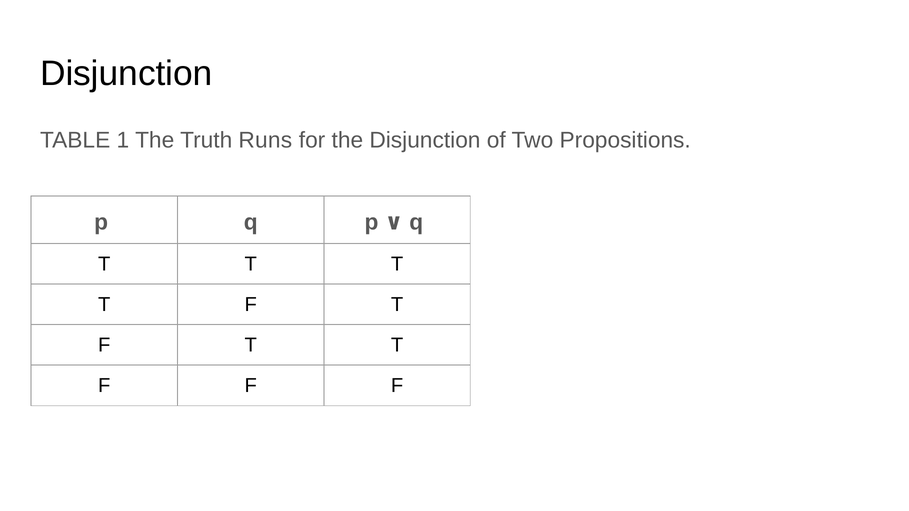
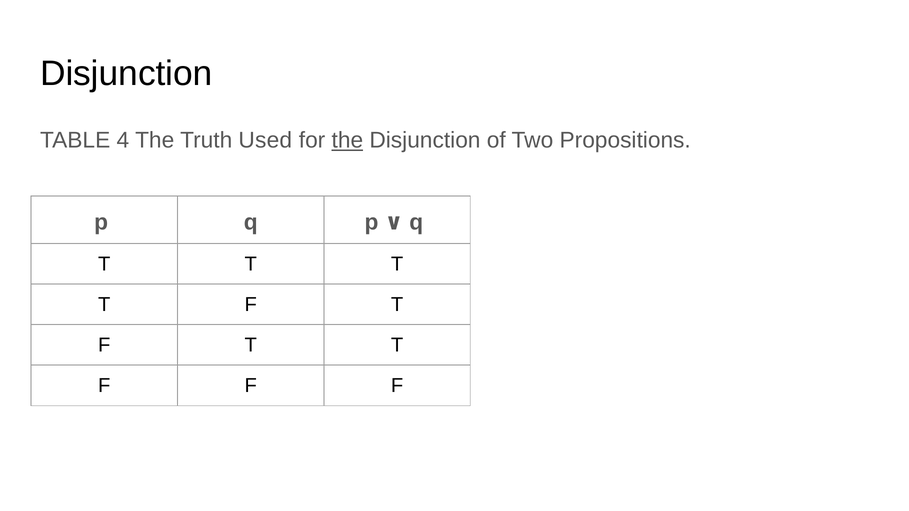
1: 1 -> 4
Runs: Runs -> Used
the at (347, 141) underline: none -> present
